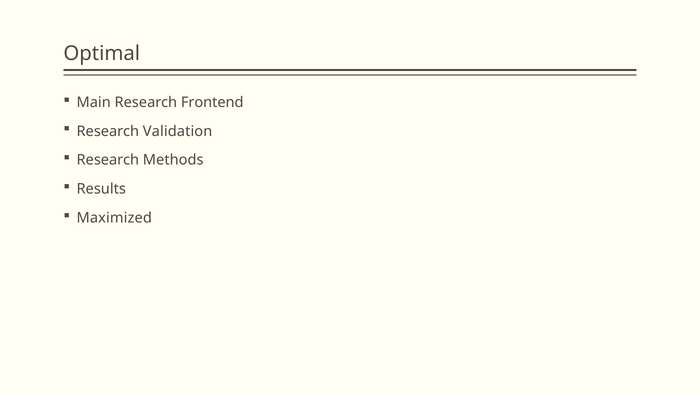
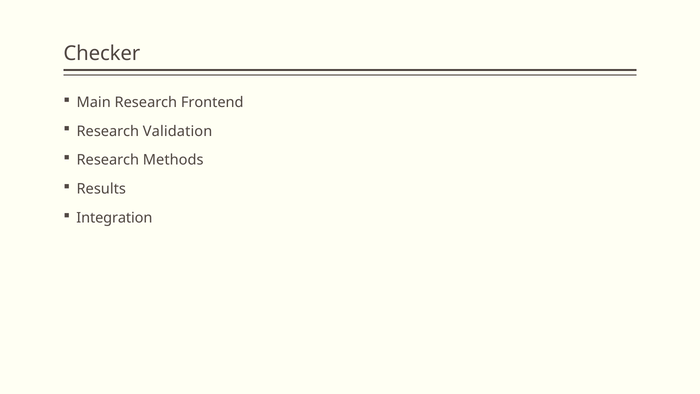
Optimal: Optimal -> Checker
Maximized: Maximized -> Integration
